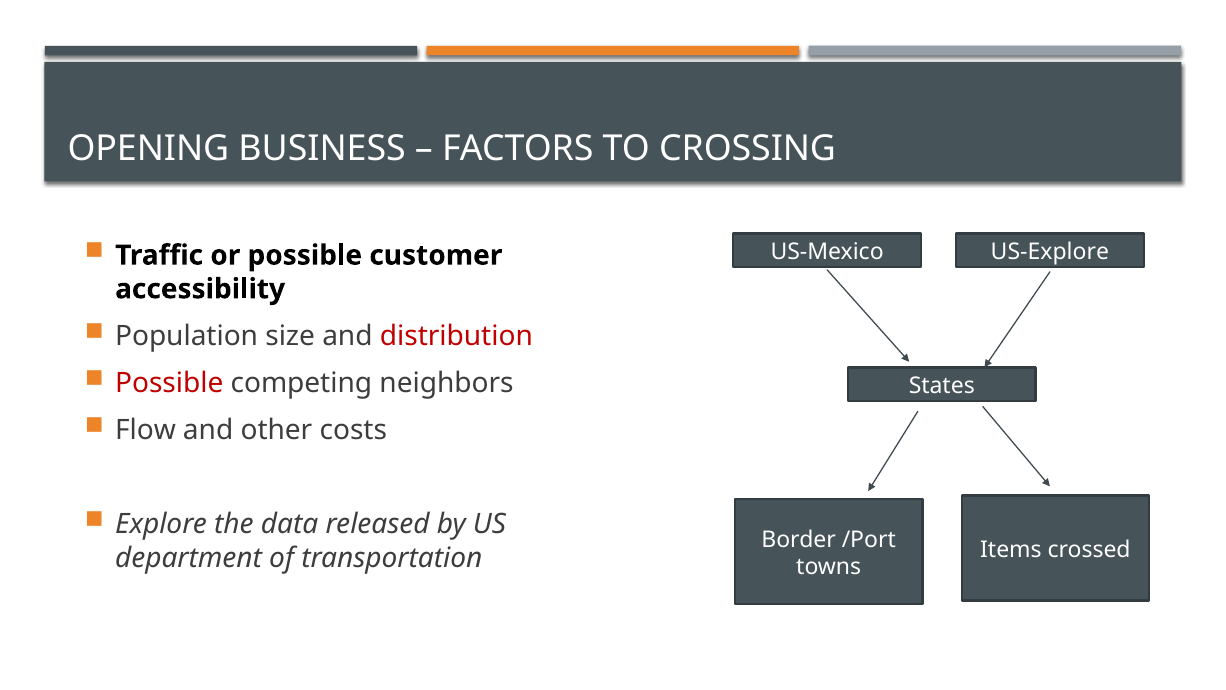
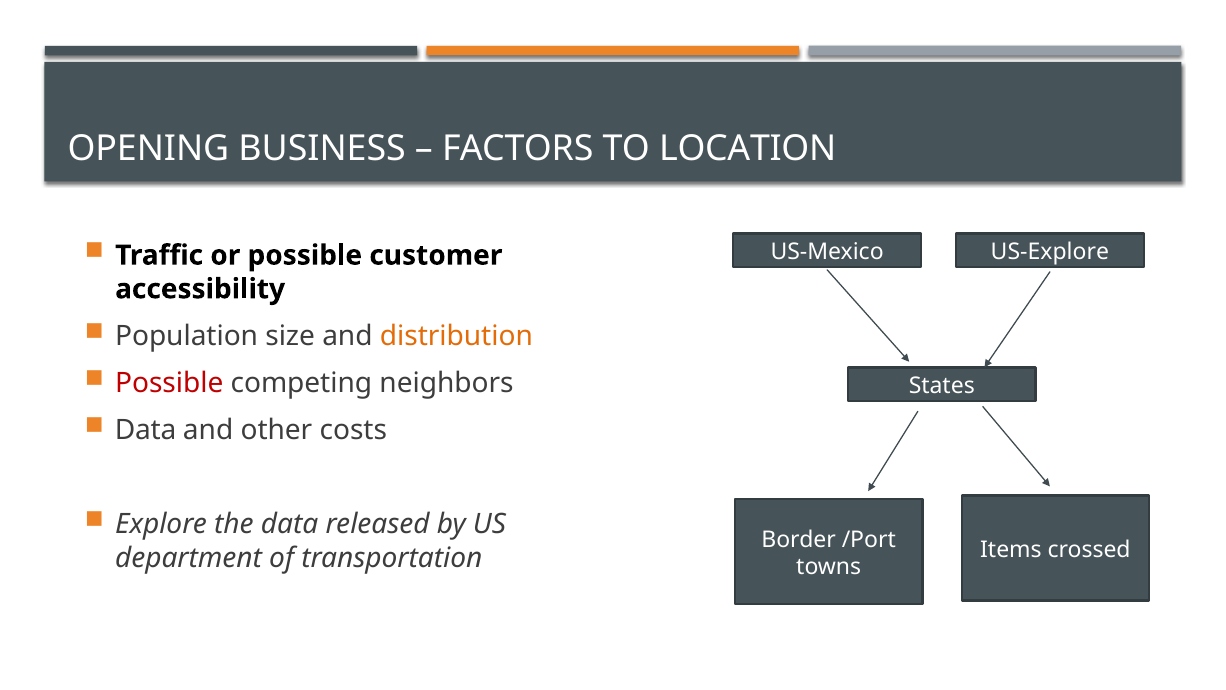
CROSSING: CROSSING -> LOCATION
distribution colour: red -> orange
Flow at (146, 430): Flow -> Data
